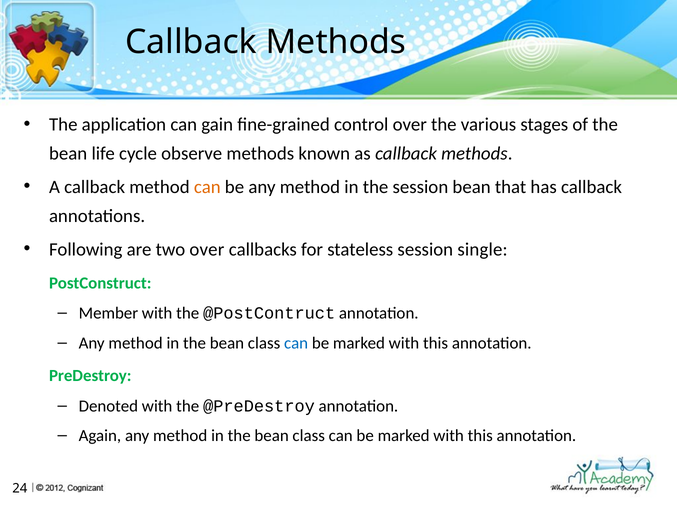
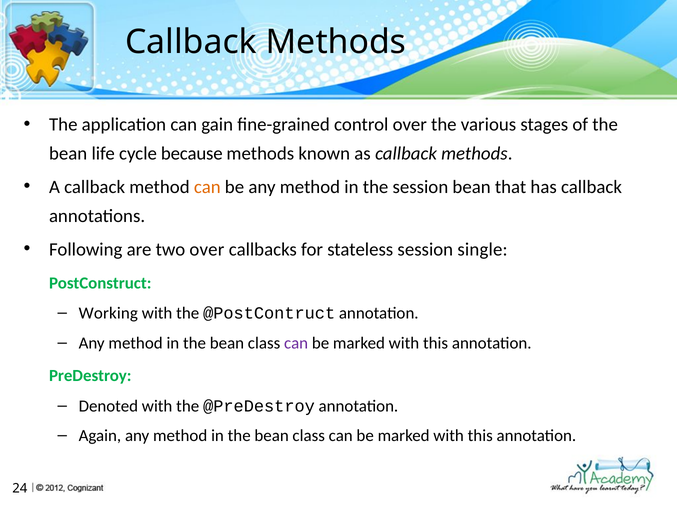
observe: observe -> because
Member: Member -> Working
can at (296, 343) colour: blue -> purple
